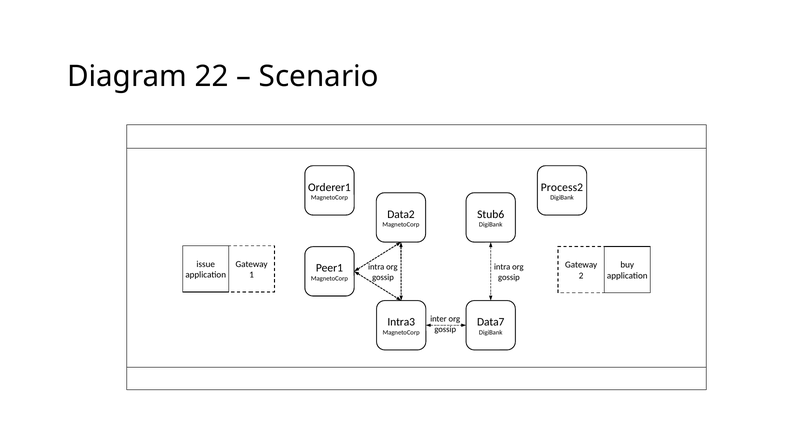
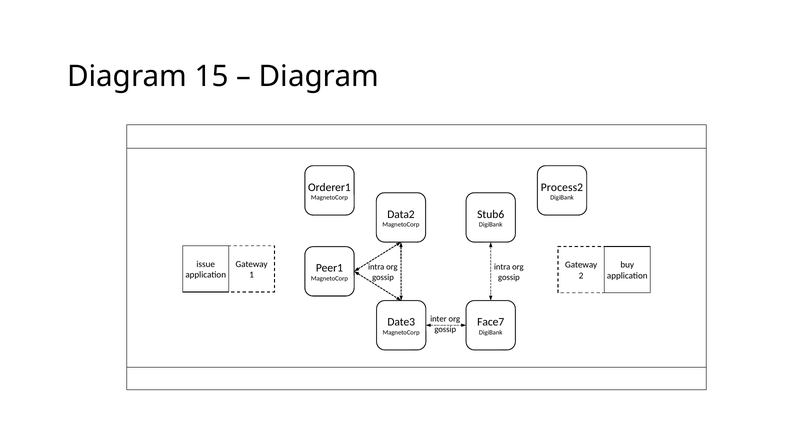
22: 22 -> 15
Scenario at (319, 76): Scenario -> Diagram
Intra3: Intra3 -> Date3
Data7: Data7 -> Face7
